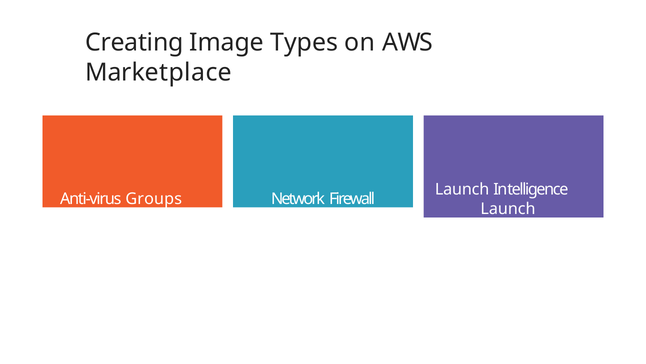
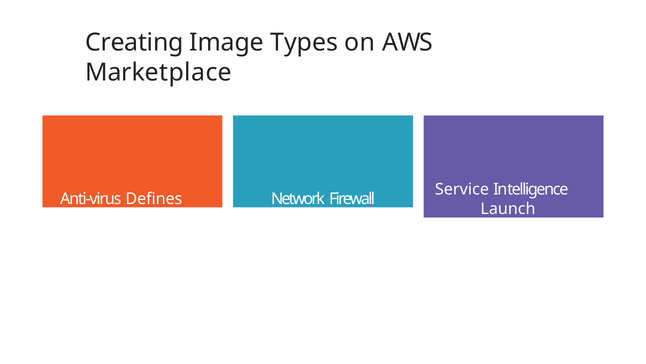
Launch at (462, 189): Launch -> Service
Groups: Groups -> Defines
